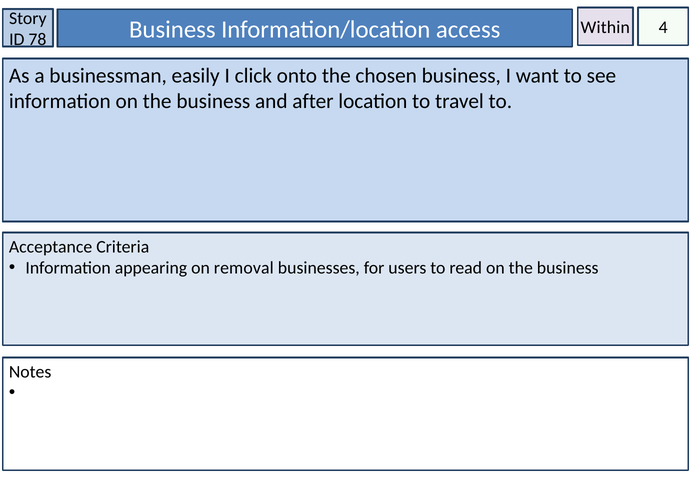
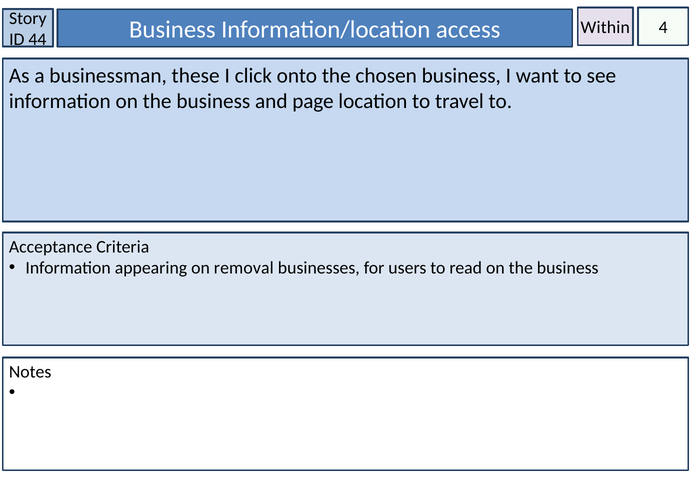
78: 78 -> 44
easily: easily -> these
after: after -> page
